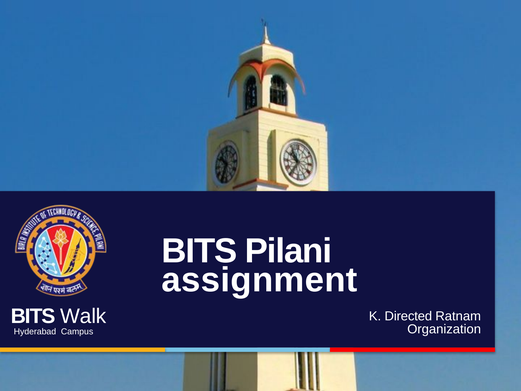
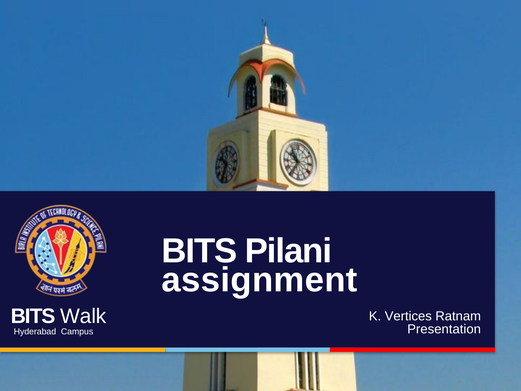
Directed: Directed -> Vertices
Organization: Organization -> Presentation
